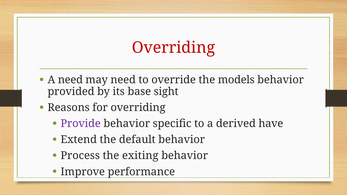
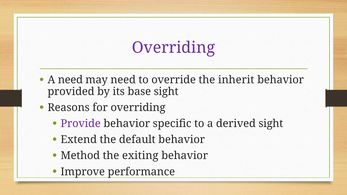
Overriding at (173, 48) colour: red -> purple
models: models -> inherit
derived have: have -> sight
Process: Process -> Method
